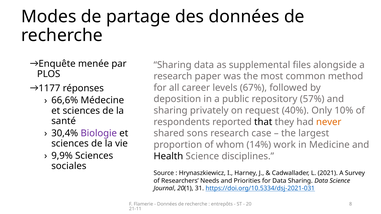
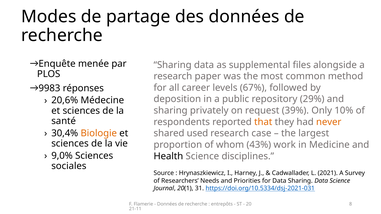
1177: 1177 -> 9983
57%: 57% -> 29%
66,6%: 66,6% -> 20,6%
40%: 40% -> 39%
that colour: black -> orange
Biologie colour: purple -> orange
sons: sons -> used
14%: 14% -> 43%
9,9%: 9,9% -> 9,0%
